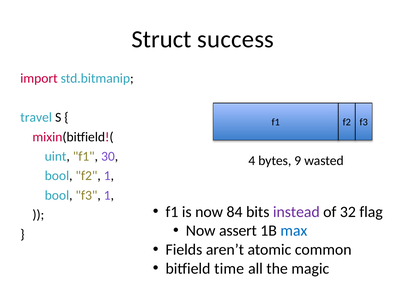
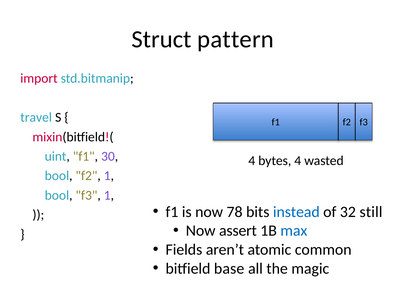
success: success -> pattern
bytes 9: 9 -> 4
84: 84 -> 78
instead colour: purple -> blue
flag: flag -> still
time: time -> base
